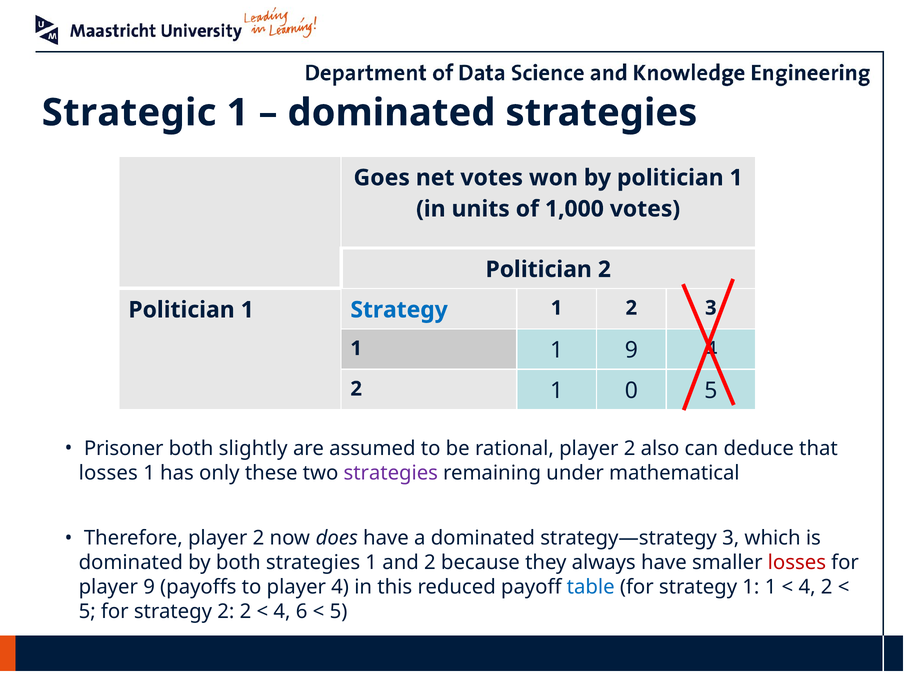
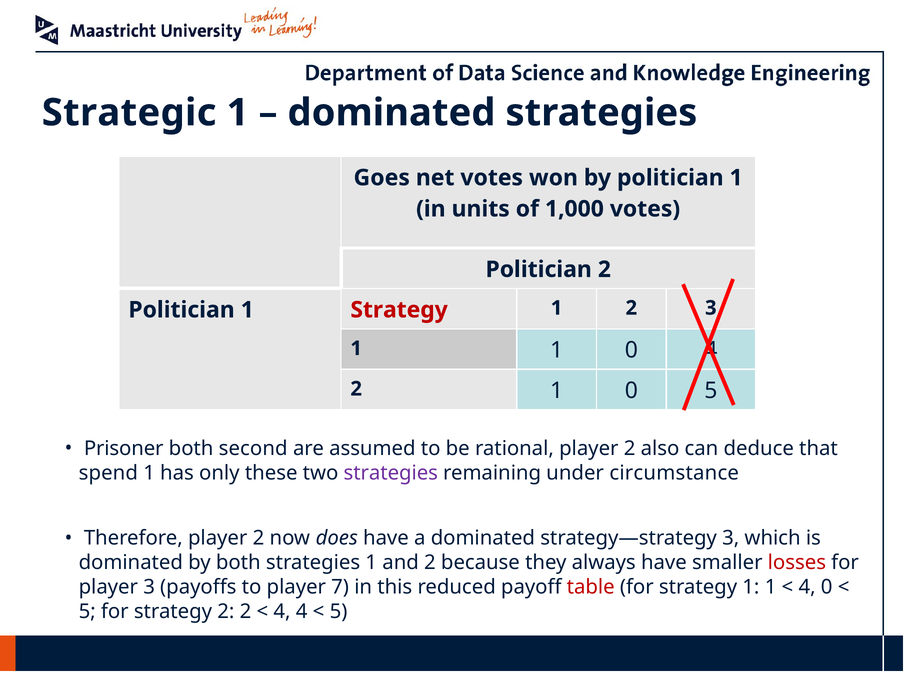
Strategy at (399, 310) colour: blue -> red
1 1 9: 9 -> 0
slightly: slightly -> second
losses at (108, 473): losses -> spend
mathematical: mathematical -> circumstance
player 9: 9 -> 3
player 4: 4 -> 7
table colour: blue -> red
2 at (827, 587): 2 -> 0
4 6: 6 -> 4
